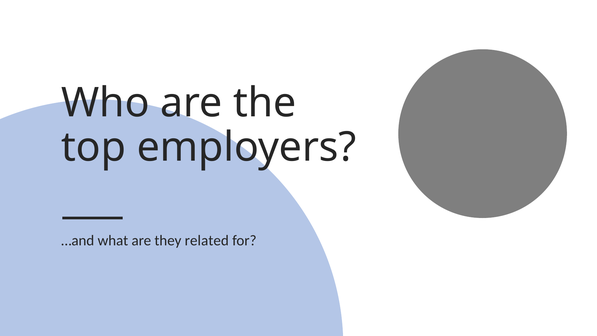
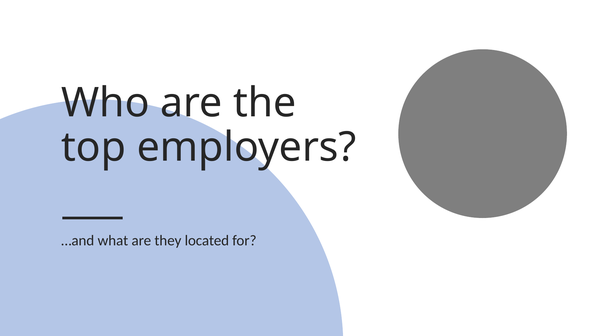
related: related -> located
